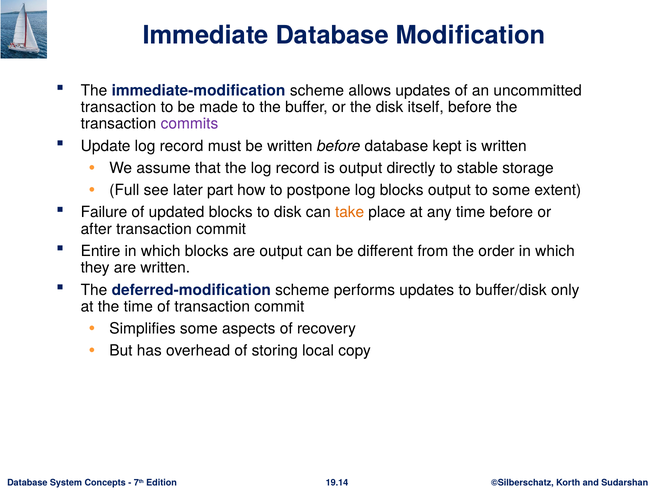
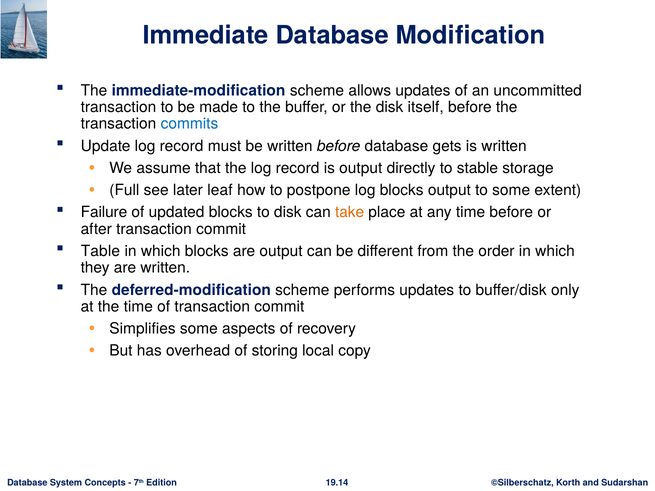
commits colour: purple -> blue
kept: kept -> gets
part: part -> leaf
Entire: Entire -> Table
